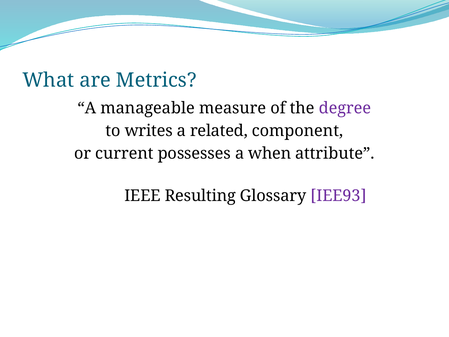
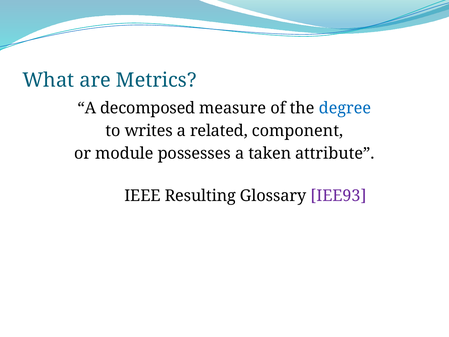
manageable: manageable -> decomposed
degree colour: purple -> blue
current: current -> module
when: when -> taken
